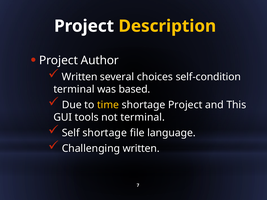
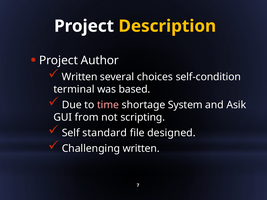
time colour: yellow -> pink
shortage Project: Project -> System
This: This -> Asik
tools: tools -> from
not terminal: terminal -> scripting
Self shortage: shortage -> standard
language: language -> designed
